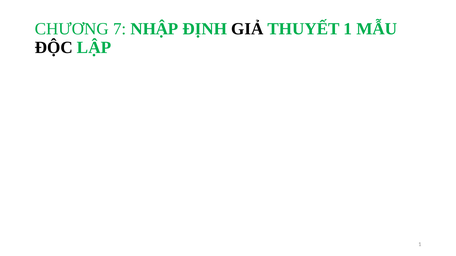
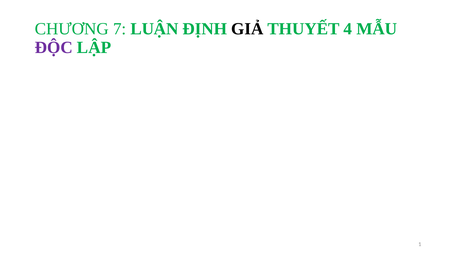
NHẬP: NHẬP -> LUẬN
THUYẾT 1: 1 -> 4
ĐỘC colour: black -> purple
